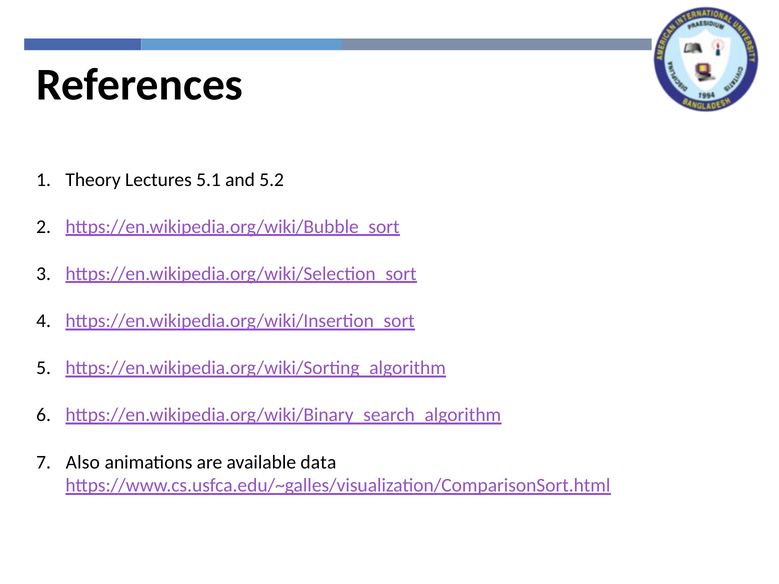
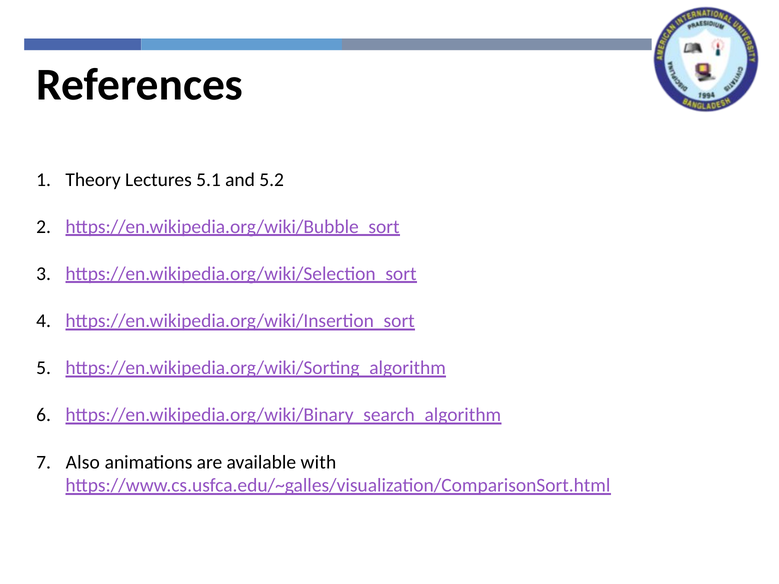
data: data -> with
